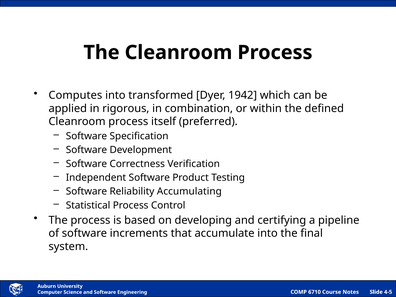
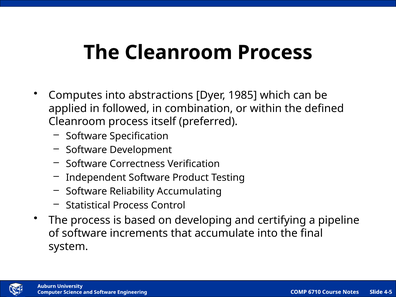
transformed: transformed -> abstractions
1942: 1942 -> 1985
rigorous: rigorous -> followed
